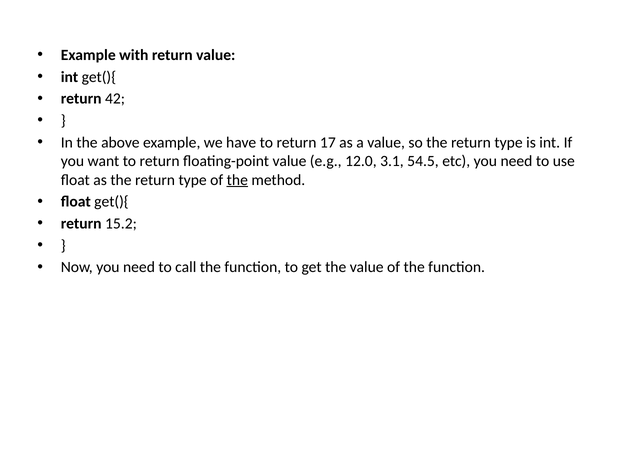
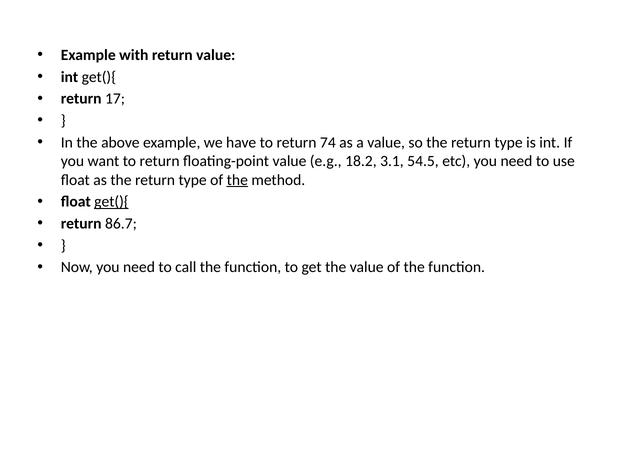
42: 42 -> 17
17: 17 -> 74
12.0: 12.0 -> 18.2
get(){ at (111, 202) underline: none -> present
15.2: 15.2 -> 86.7
